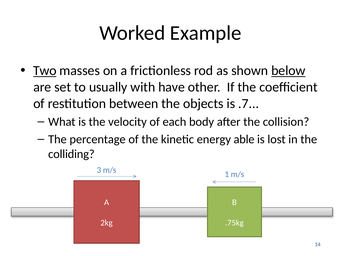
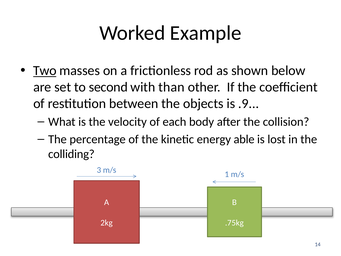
below underline: present -> none
usually: usually -> second
have: have -> than
.7: .7 -> .9
